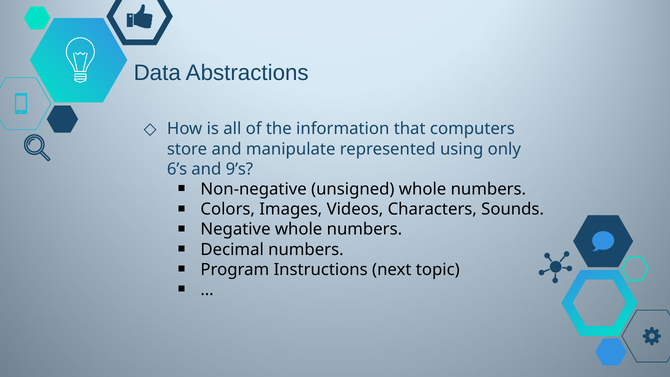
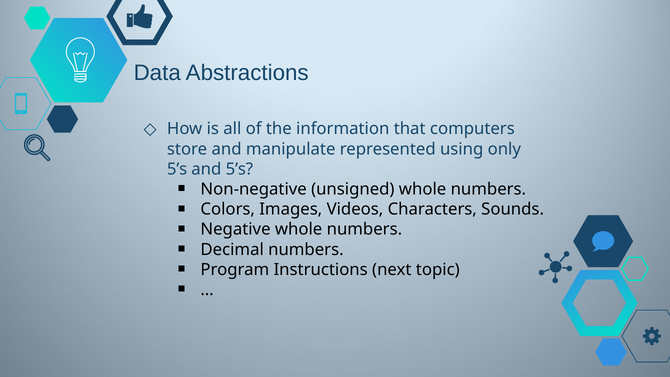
6’s at (177, 169): 6’s -> 5’s
and 9’s: 9’s -> 5’s
